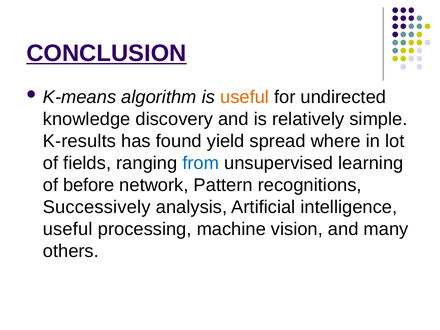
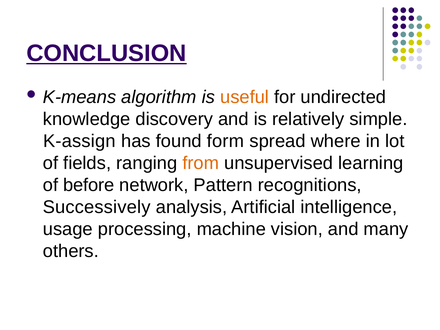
K-results: K-results -> K-assign
yield: yield -> form
from colour: blue -> orange
useful at (68, 229): useful -> usage
